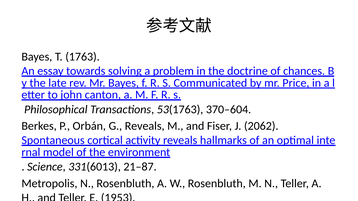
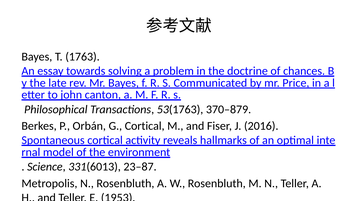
370–604: 370–604 -> 370–879
G Reveals: Reveals -> Cortical
J 2062: 2062 -> 2016
21–87: 21–87 -> 23–87
